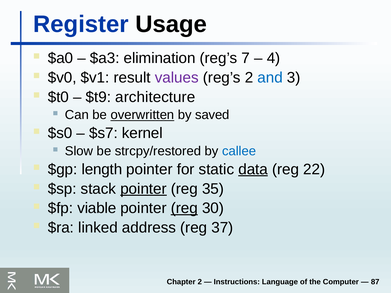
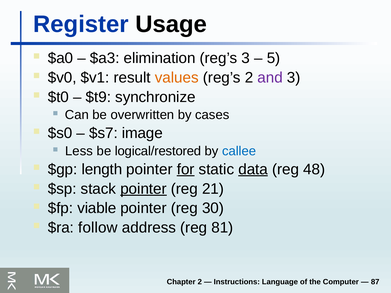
reg’s 7: 7 -> 3
4: 4 -> 5
values colour: purple -> orange
and colour: blue -> purple
architecture: architecture -> synchronize
overwritten underline: present -> none
saved: saved -> cases
kernel: kernel -> image
Slow: Slow -> Less
strcpy/restored: strcpy/restored -> logical/restored
for underline: none -> present
22: 22 -> 48
35: 35 -> 21
reg at (184, 208) underline: present -> none
linked: linked -> follow
37: 37 -> 81
